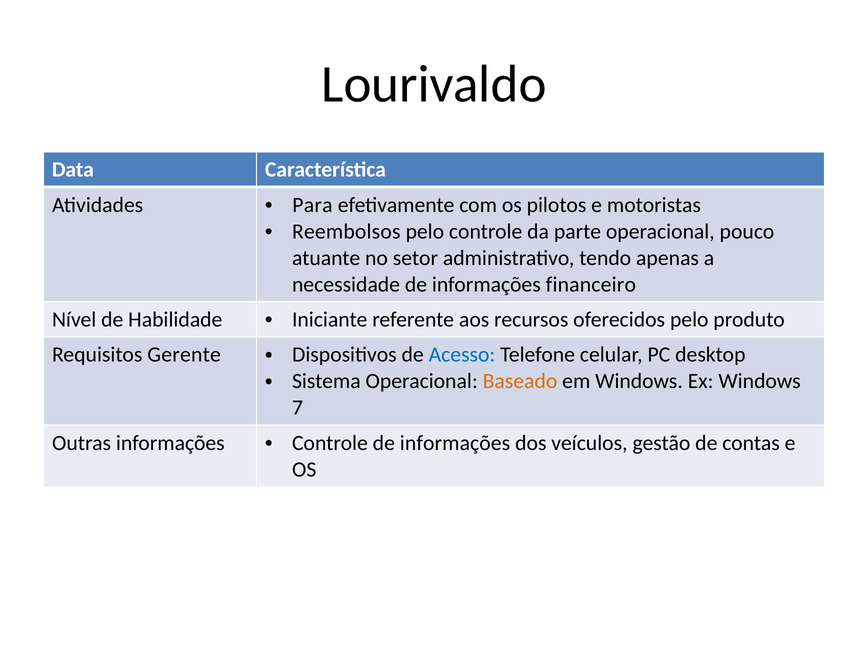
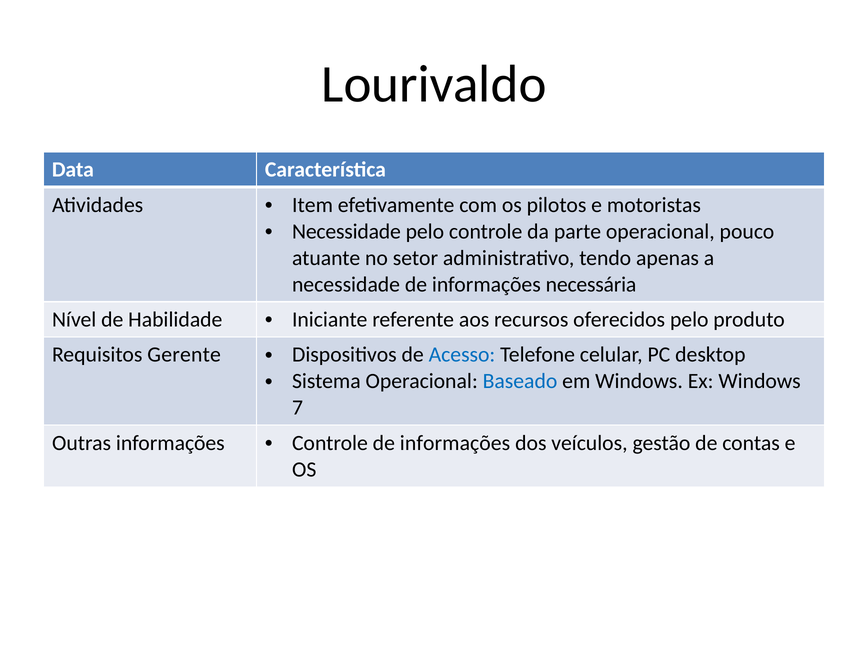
Para: Para -> Item
Reembolsos at (346, 231): Reembolsos -> Necessidade
financeiro: financeiro -> necessária
Baseado colour: orange -> blue
